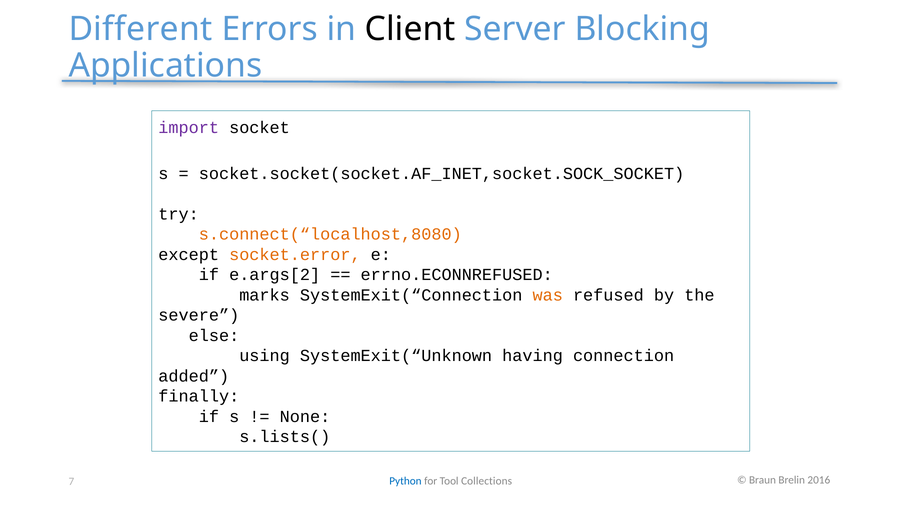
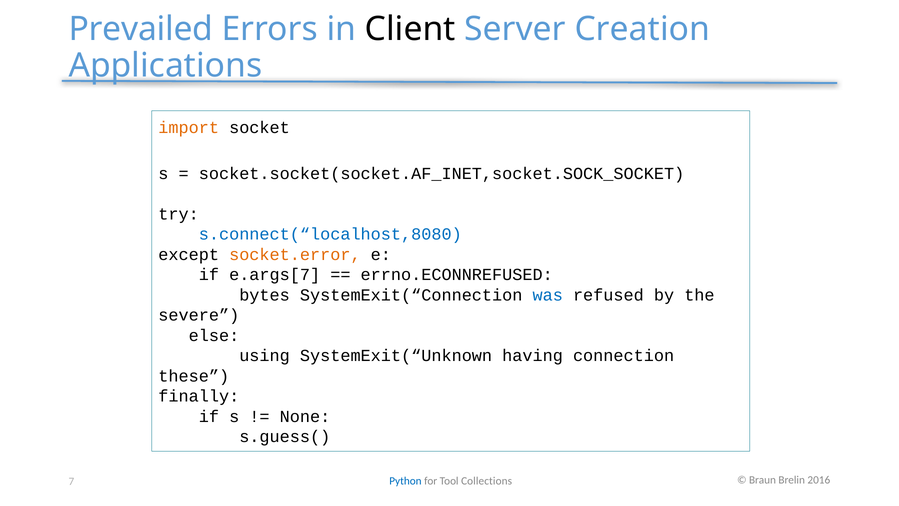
Different: Different -> Prevailed
Blocking: Blocking -> Creation
import colour: purple -> orange
s.connect(“localhost,8080 colour: orange -> blue
e.args[2: e.args[2 -> e.args[7
marks: marks -> bytes
was colour: orange -> blue
added: added -> these
s.lists(: s.lists( -> s.guess(
